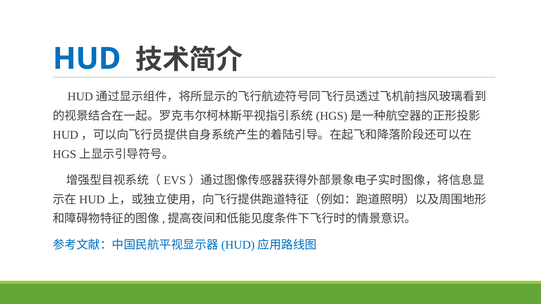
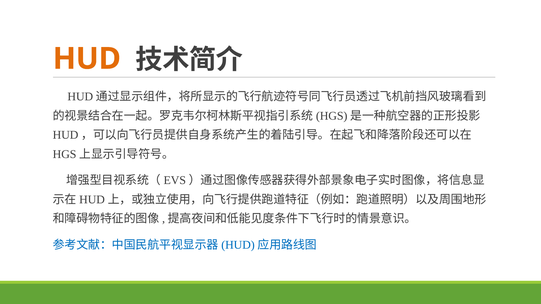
HUD colour: blue -> orange
